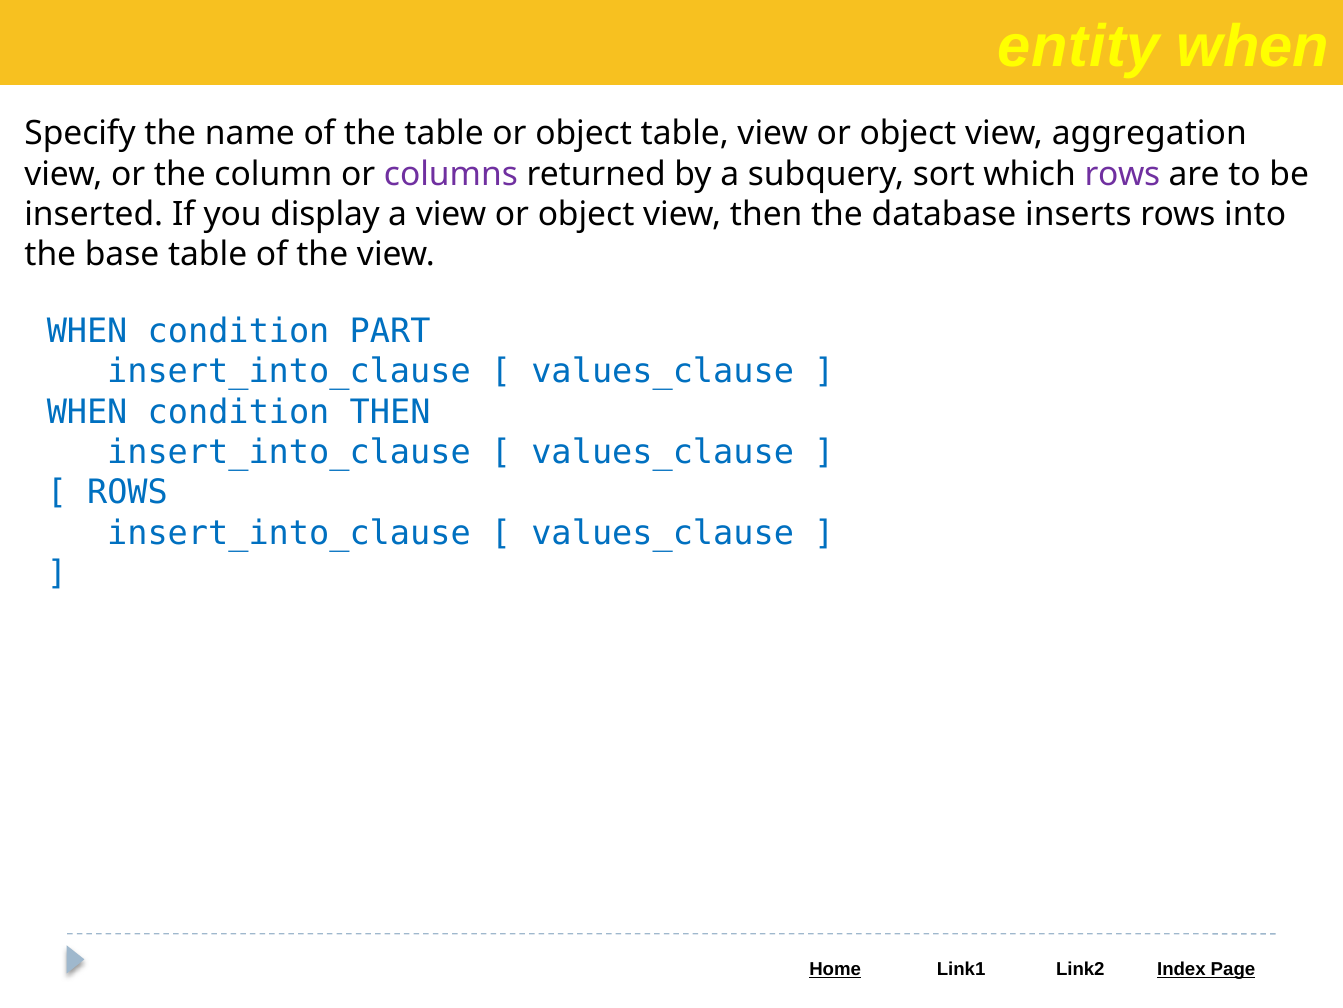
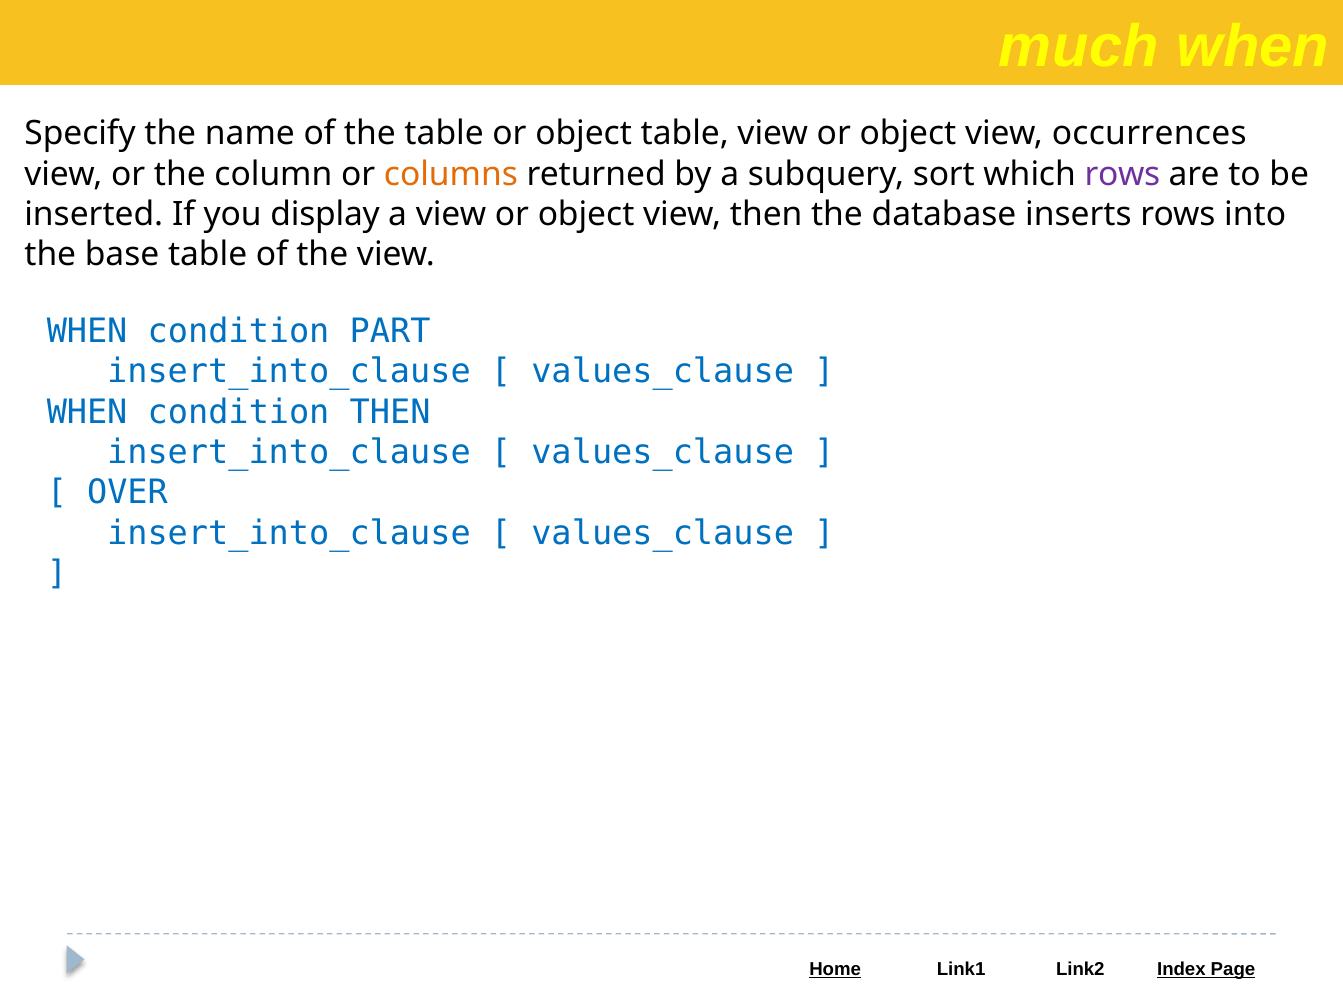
entity: entity -> much
aggregation: aggregation -> occurrences
columns colour: purple -> orange
ROWS at (127, 492): ROWS -> OVER
